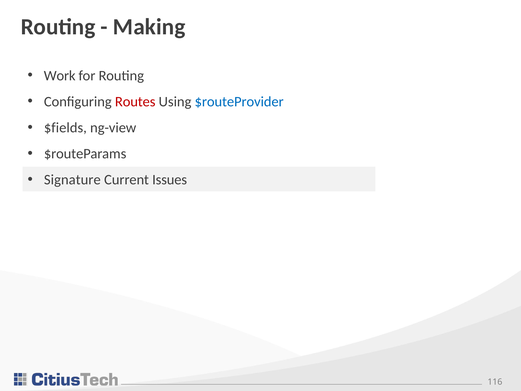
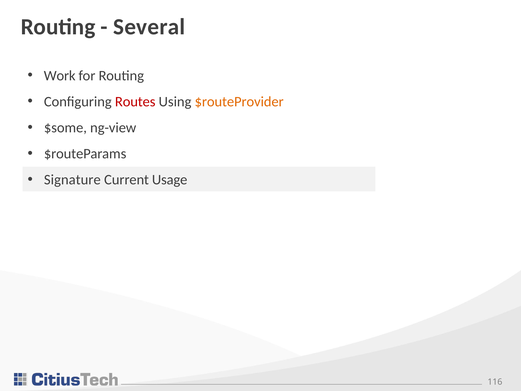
Making: Making -> Several
$routeProvider colour: blue -> orange
$fields: $fields -> $some
Issues: Issues -> Usage
